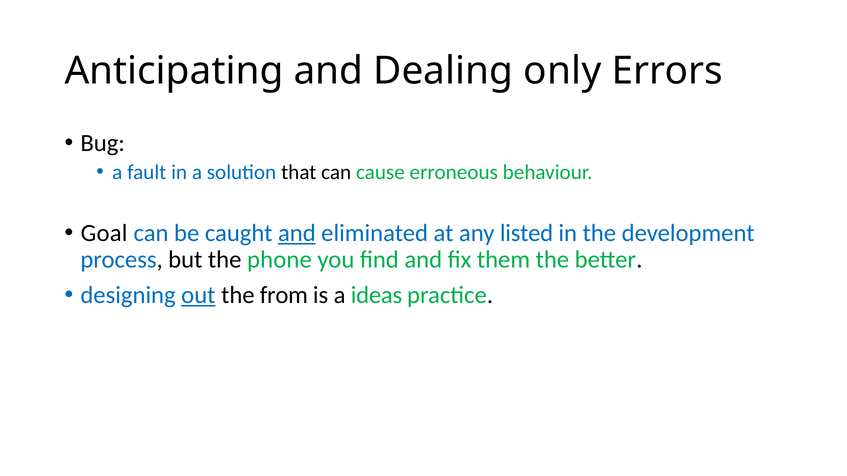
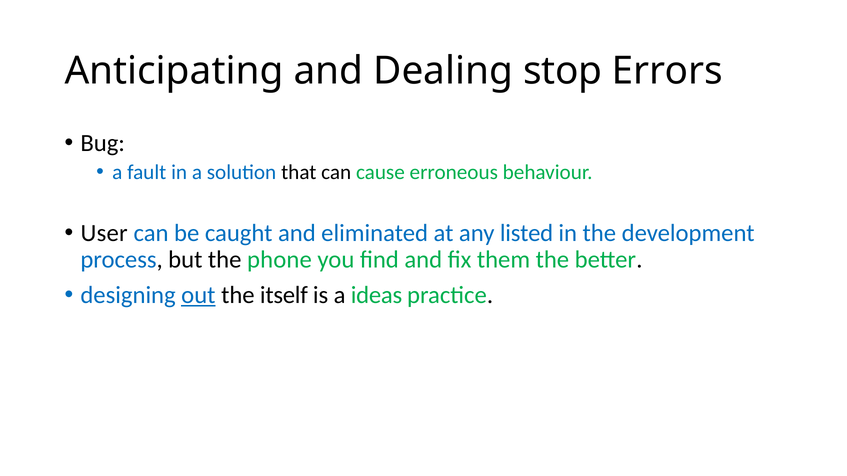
only: only -> stop
Goal: Goal -> User
and at (297, 233) underline: present -> none
from: from -> itself
